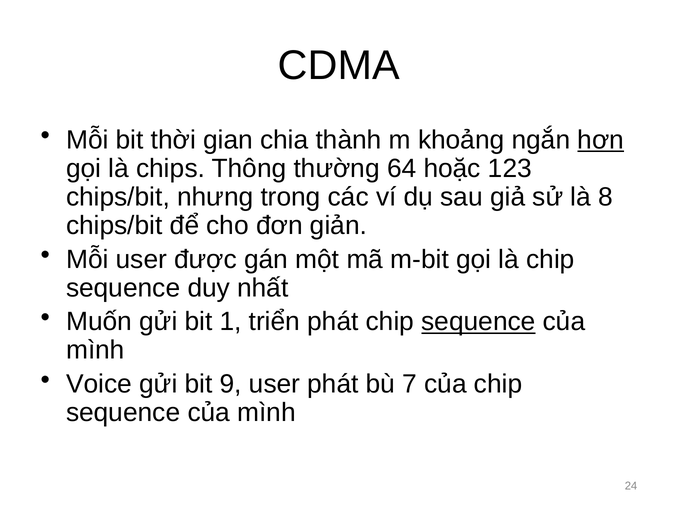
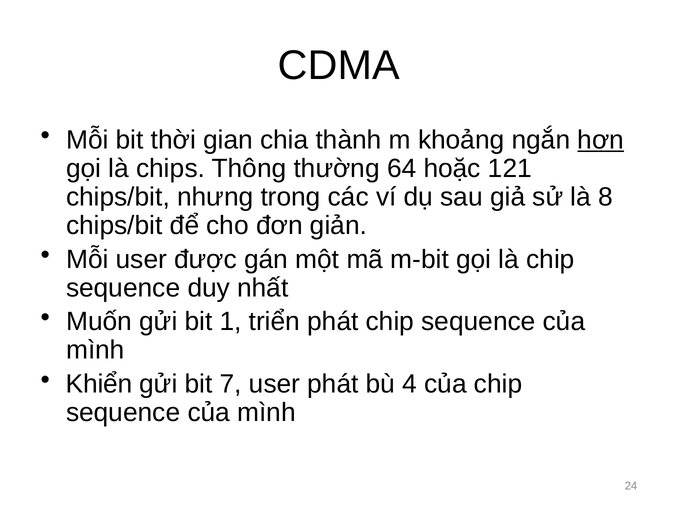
123: 123 -> 121
sequence at (478, 321) underline: present -> none
Voice: Voice -> Khiển
9: 9 -> 7
7: 7 -> 4
